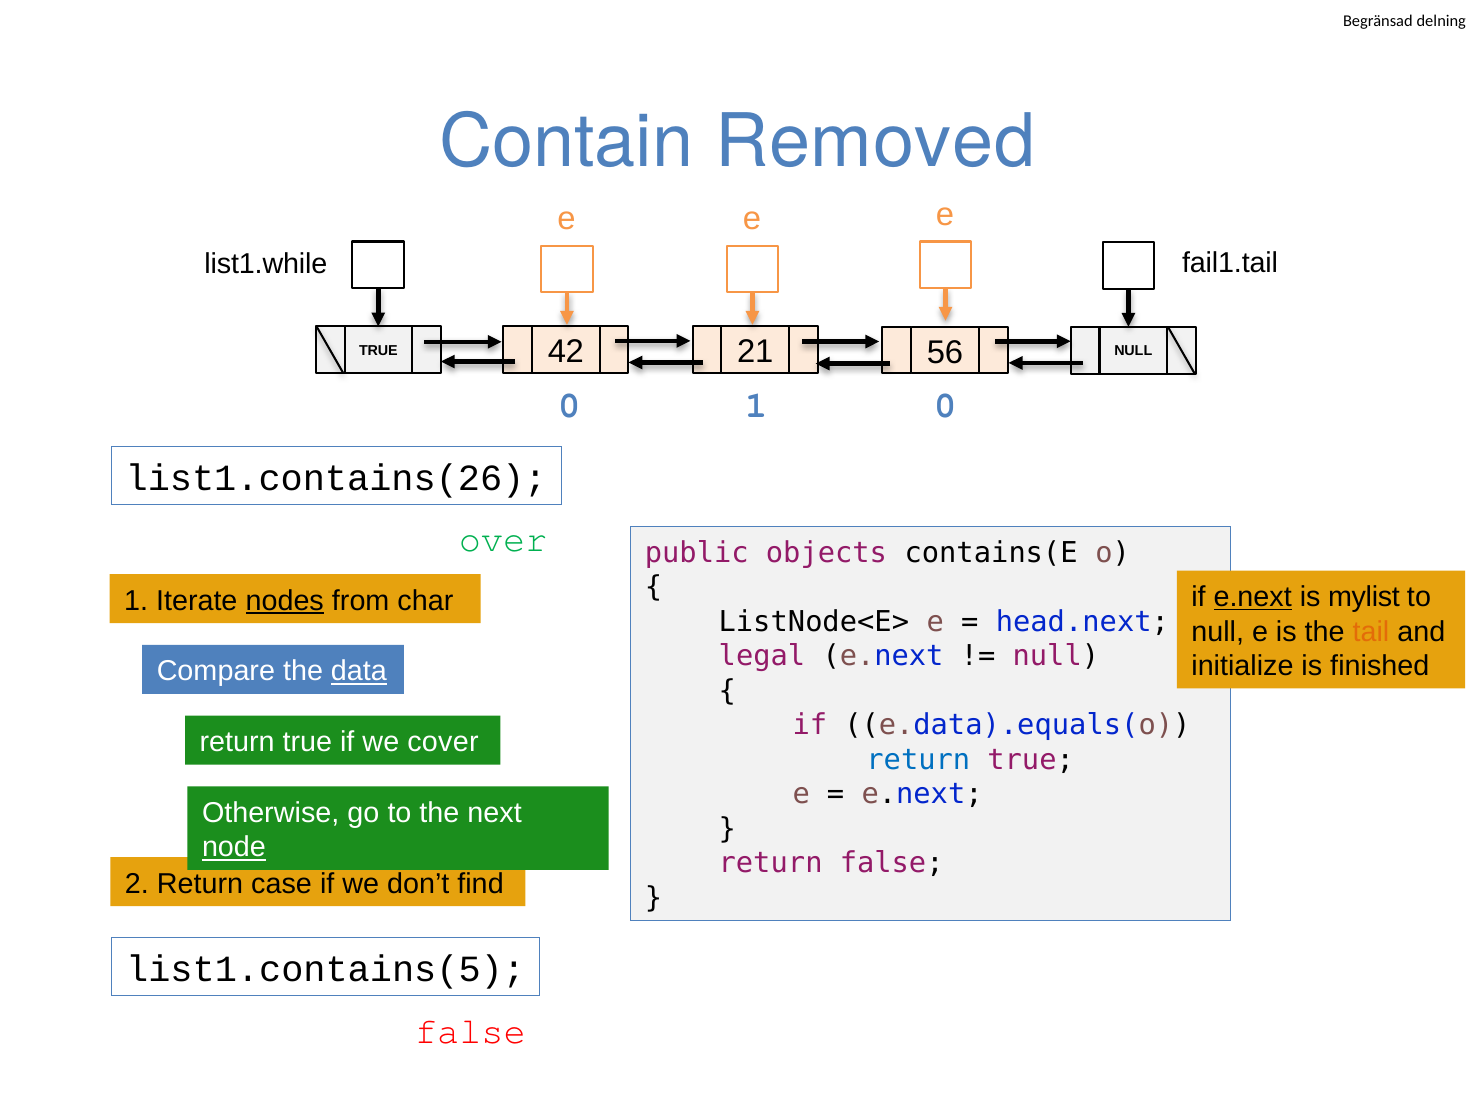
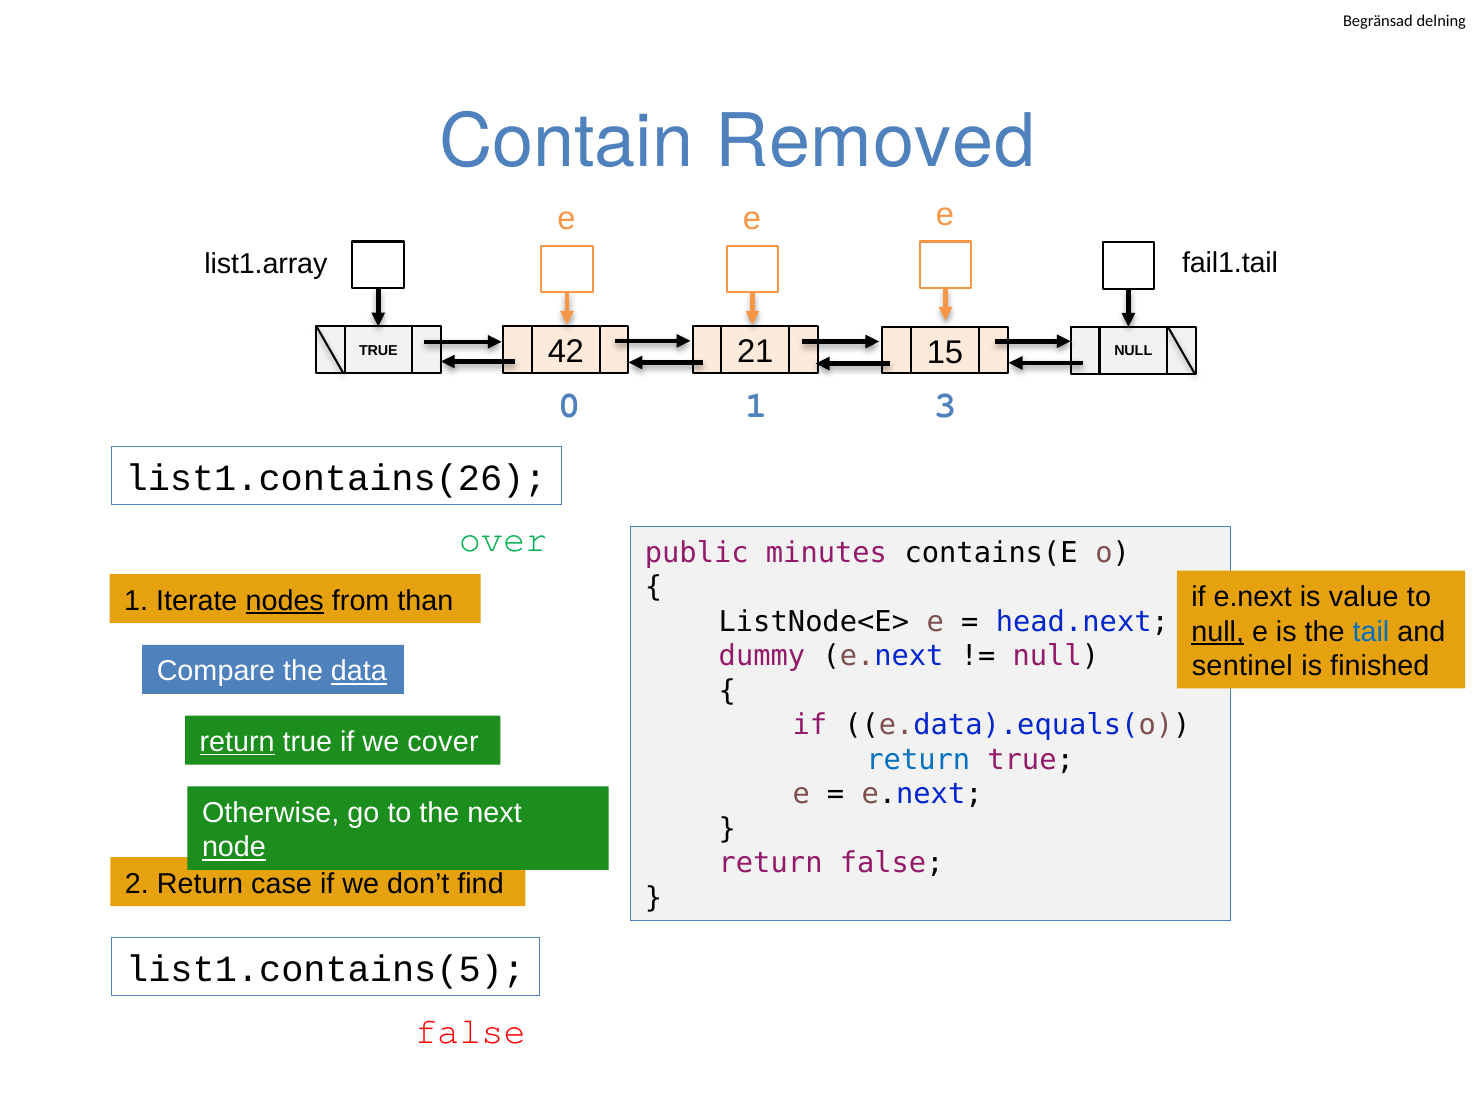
list1.while: list1.while -> list1.array
56: 56 -> 15
0 0: 0 -> 3
objects: objects -> minutes
e.next at (1253, 597) underline: present -> none
mylist: mylist -> value
char: char -> than
null at (1218, 631) underline: none -> present
tail colour: orange -> blue
legal: legal -> dummy
initialize: initialize -> sentinel
return at (237, 742) underline: none -> present
